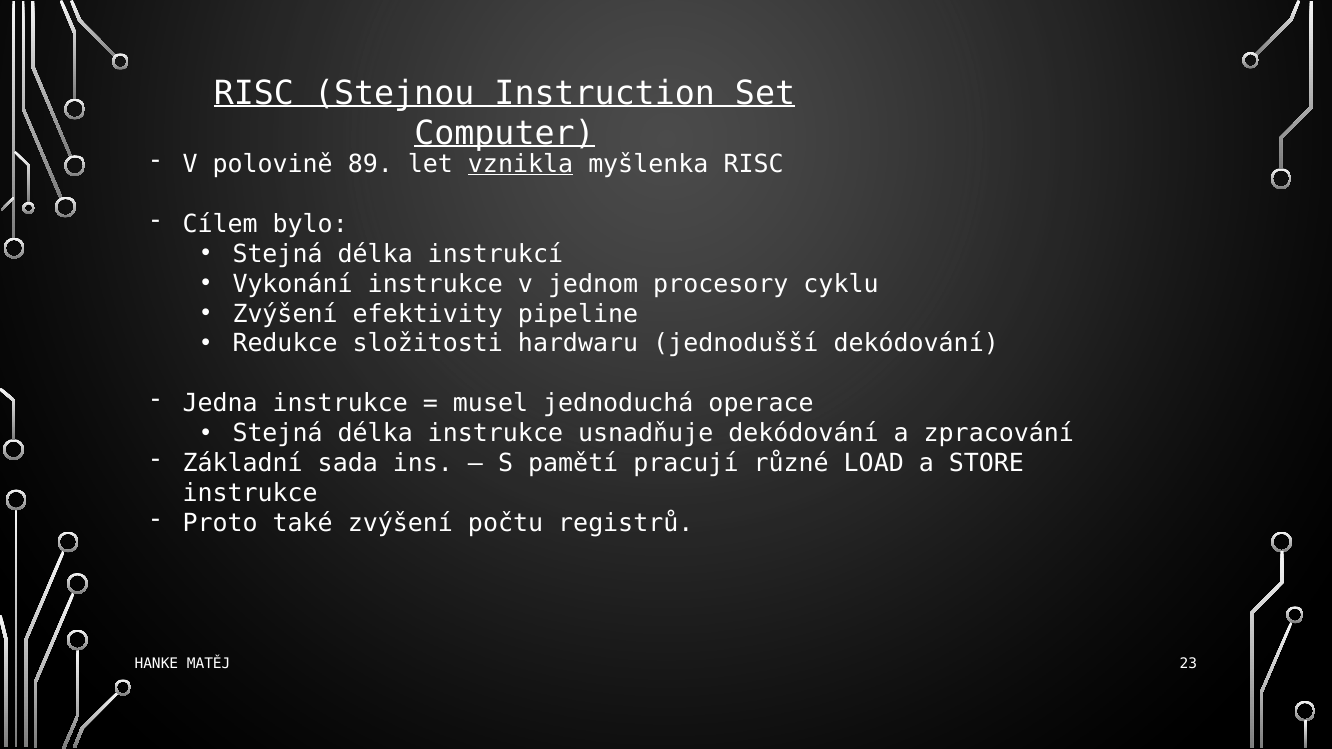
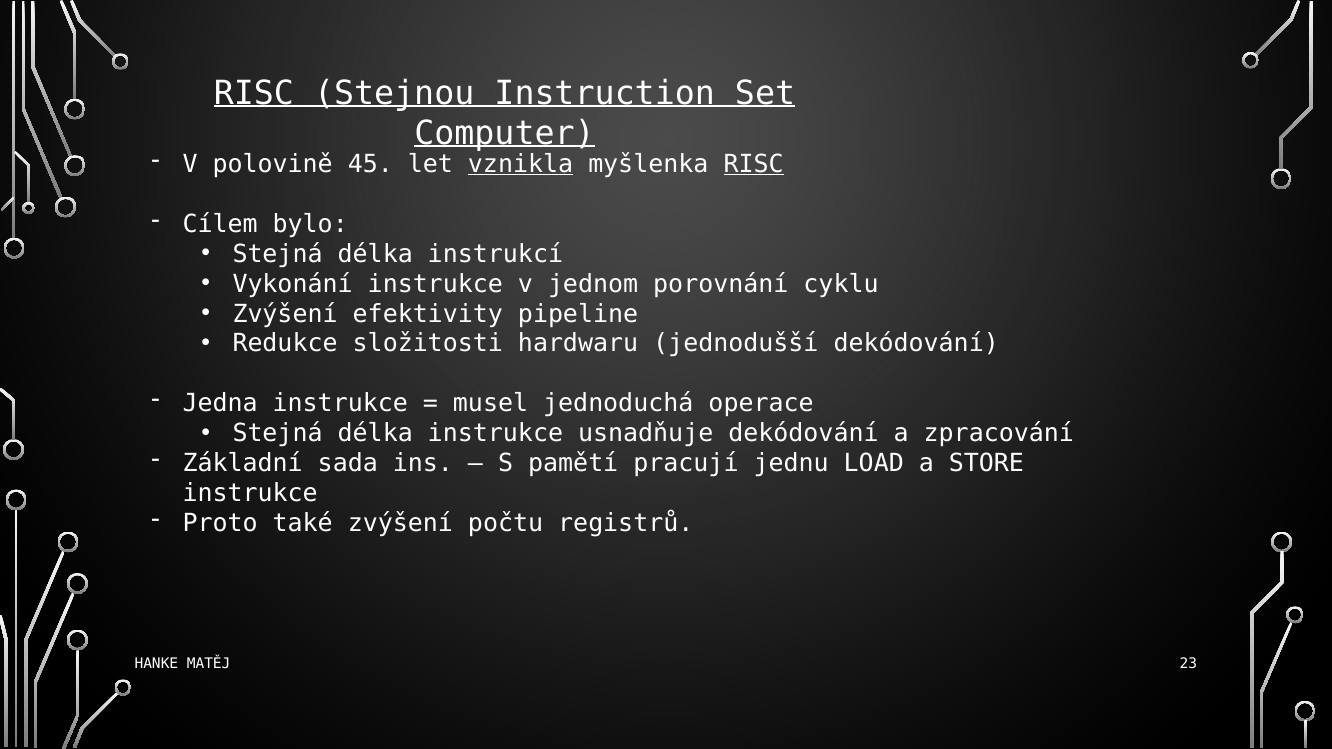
89: 89 -> 45
RISC at (754, 164) underline: none -> present
procesory: procesory -> porovnání
různé: různé -> jednu
